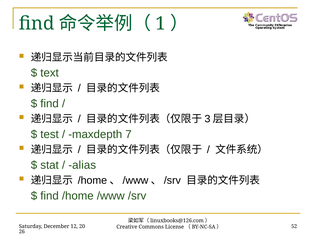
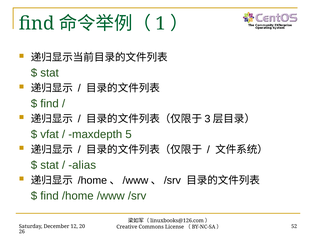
text at (50, 73): text -> stat
test: test -> vfat
7: 7 -> 5
